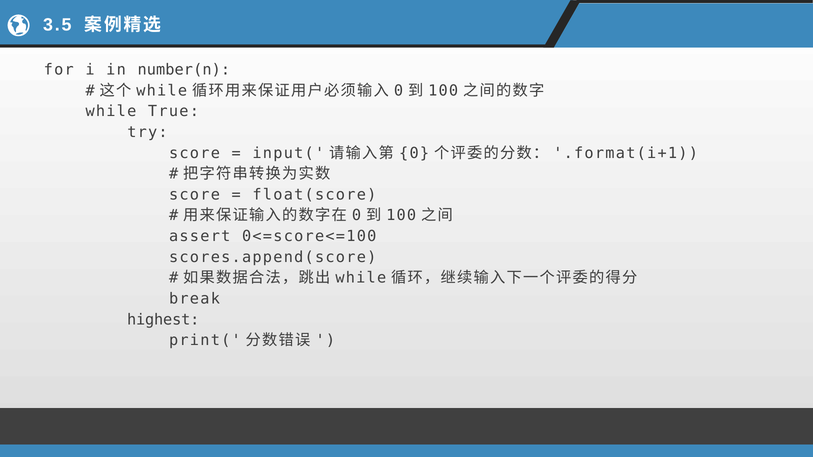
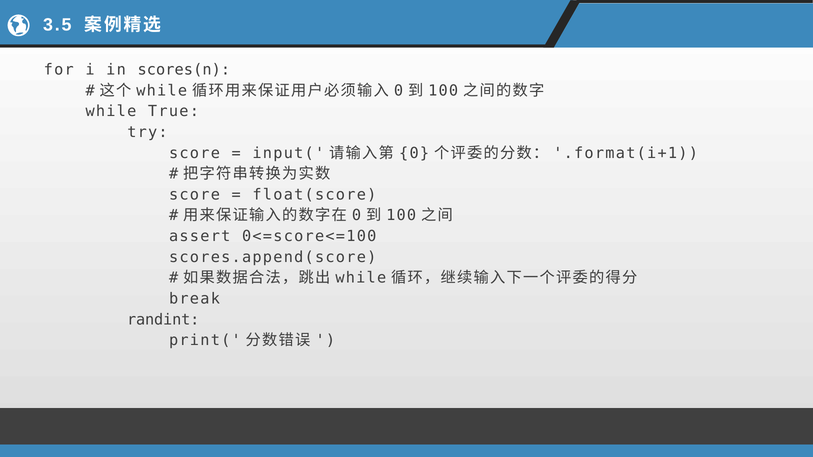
number(n: number(n -> scores(n
highest: highest -> randint
